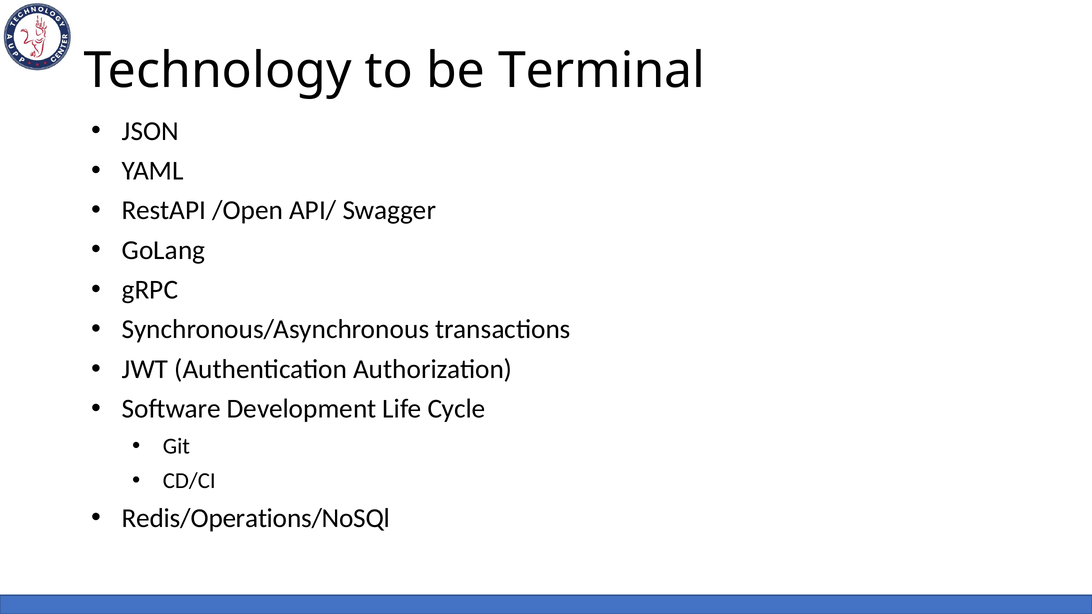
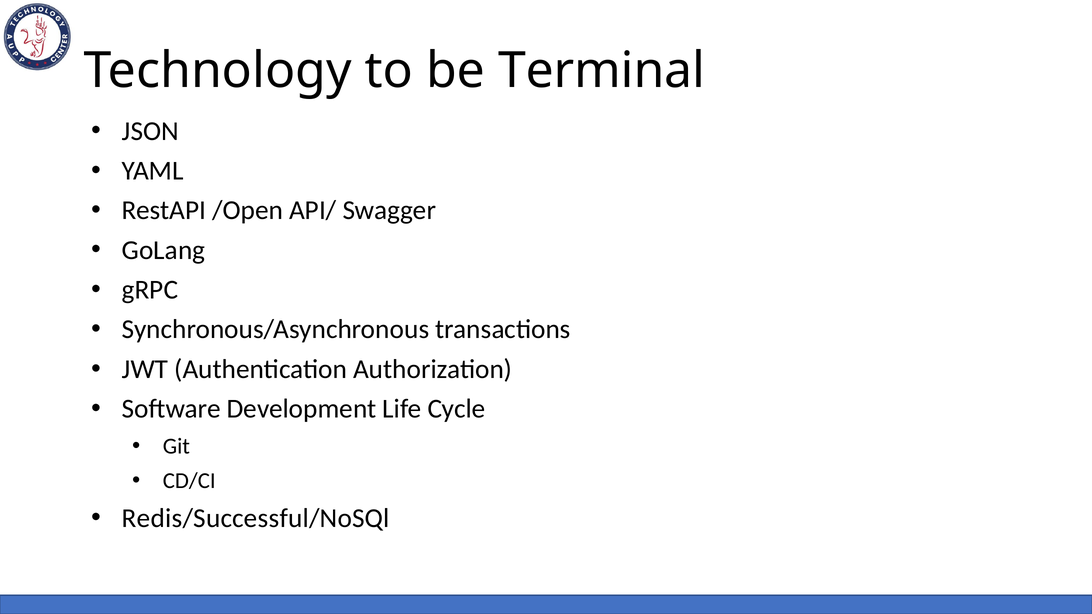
Redis/Operations/NoSQl: Redis/Operations/NoSQl -> Redis/Successful/NoSQl
